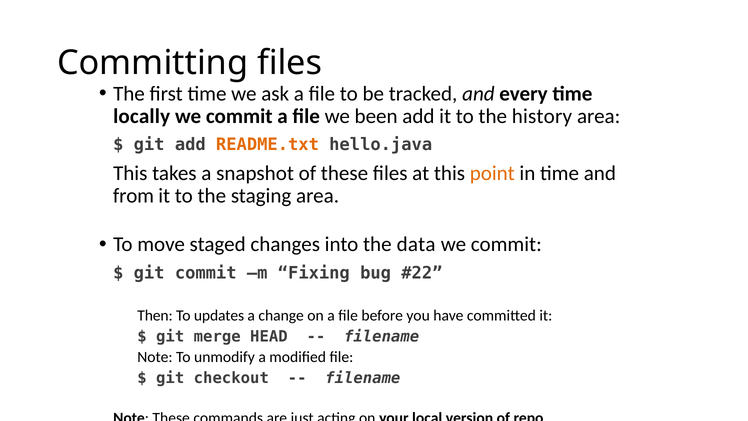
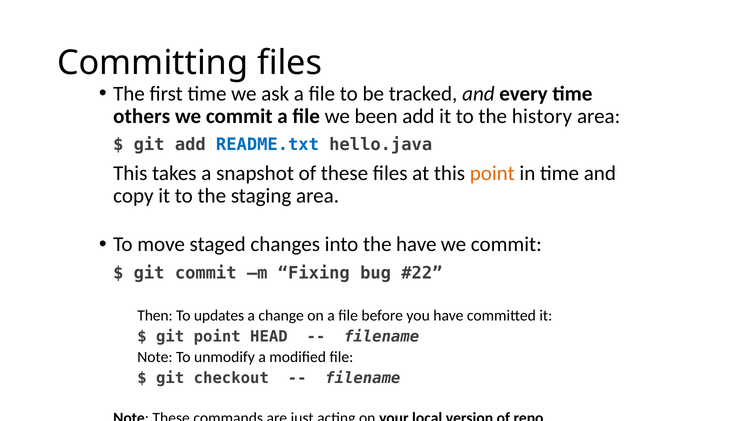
locally: locally -> others
README.txt colour: orange -> blue
from: from -> copy
the data: data -> have
git merge: merge -> point
